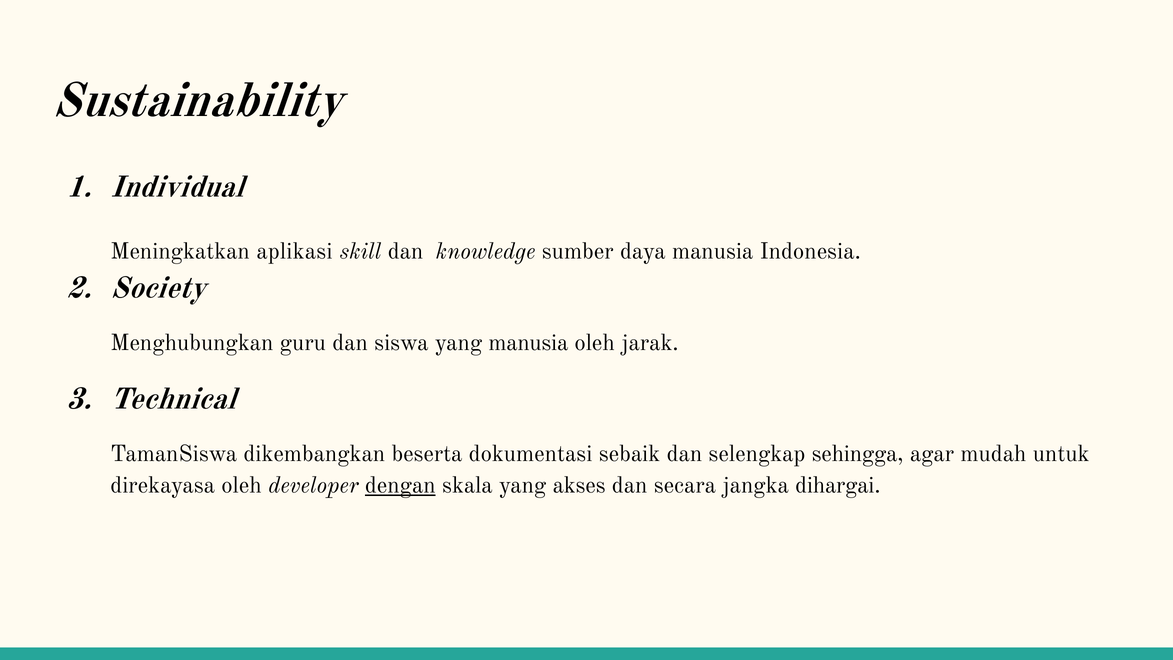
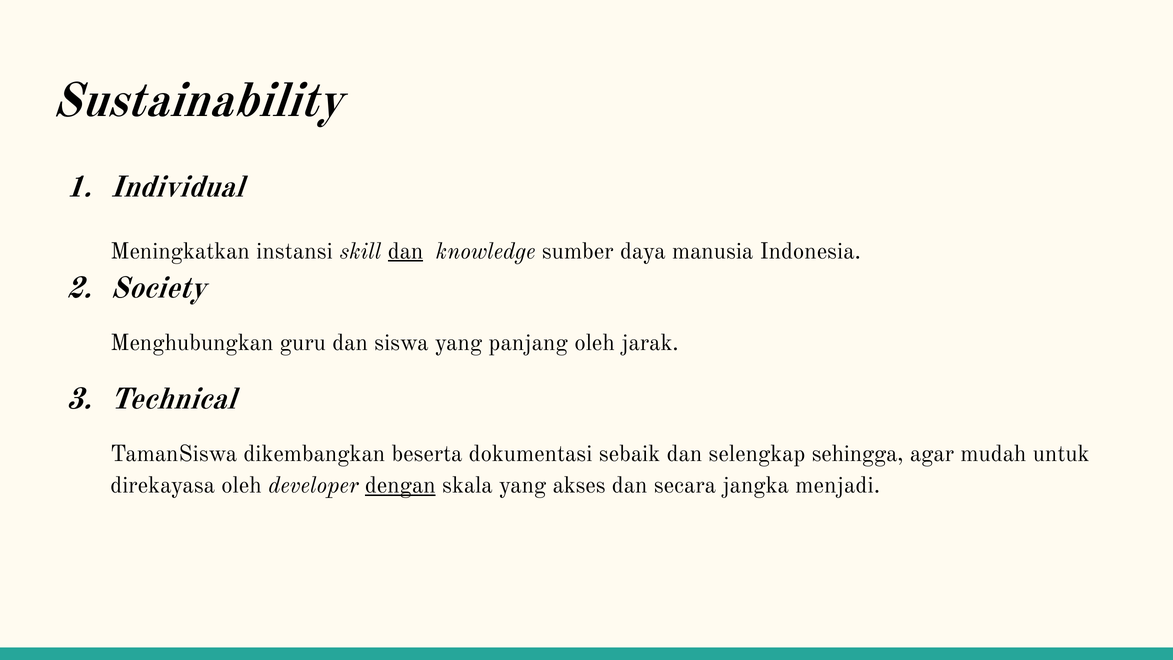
aplikasi: aplikasi -> instansi
dan at (406, 251) underline: none -> present
yang manusia: manusia -> panjang
dihargai: dihargai -> menjadi
